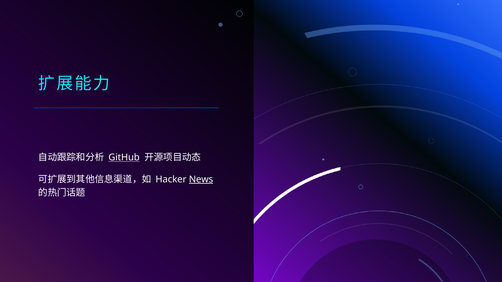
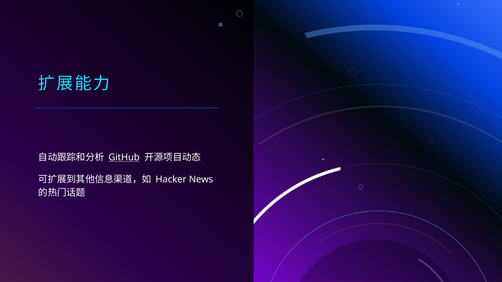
News underline: present -> none
